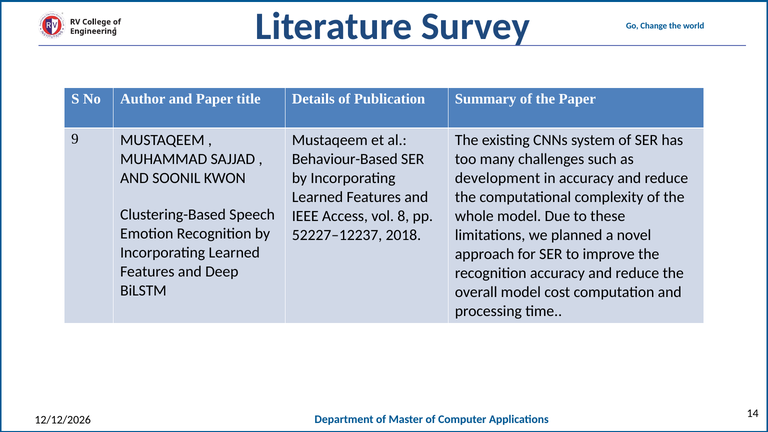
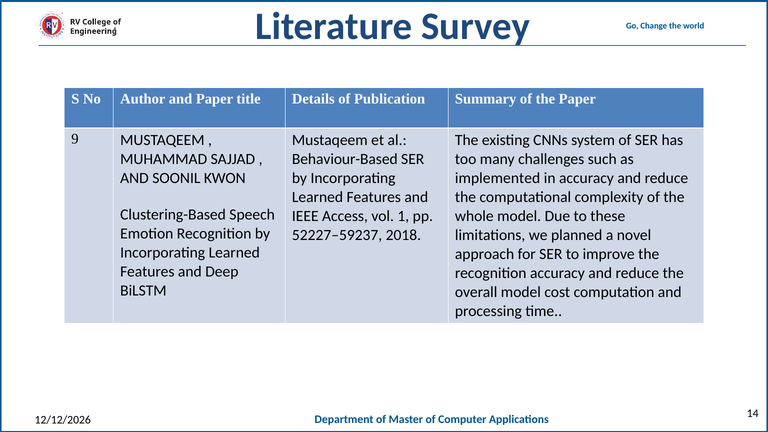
development: development -> implemented
8: 8 -> 1
52227–12237: 52227–12237 -> 52227–59237
